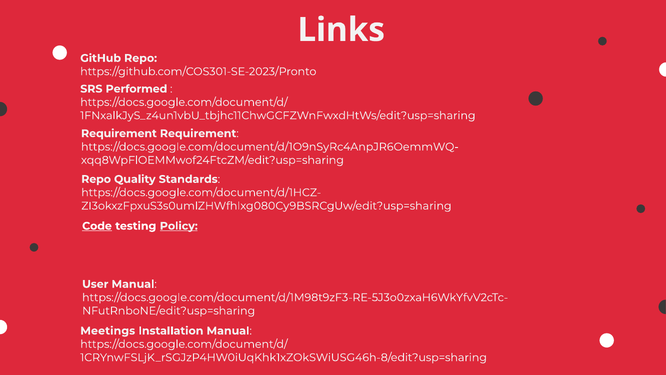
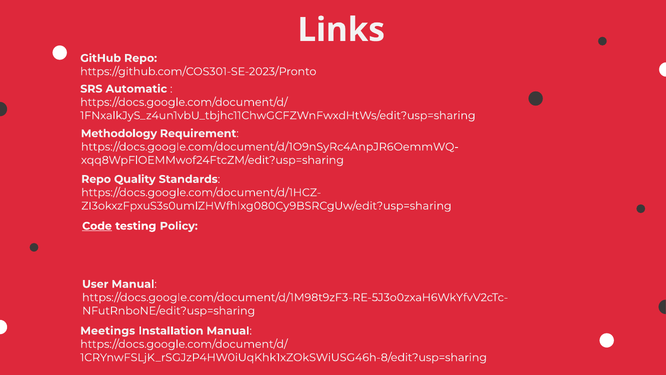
Performed: Performed -> Automatic
Requirement at (119, 133): Requirement -> Methodology
Policy underline: present -> none
